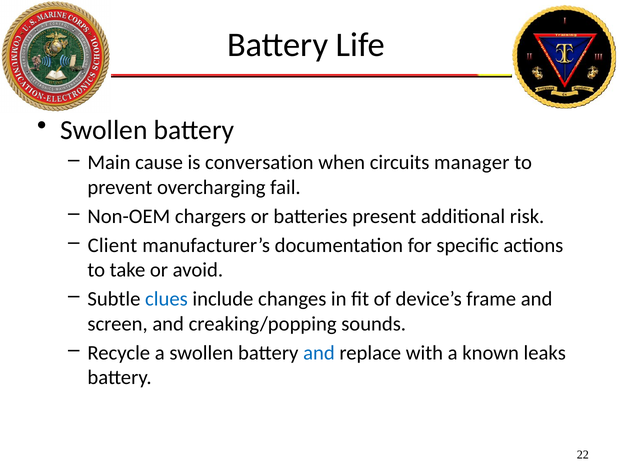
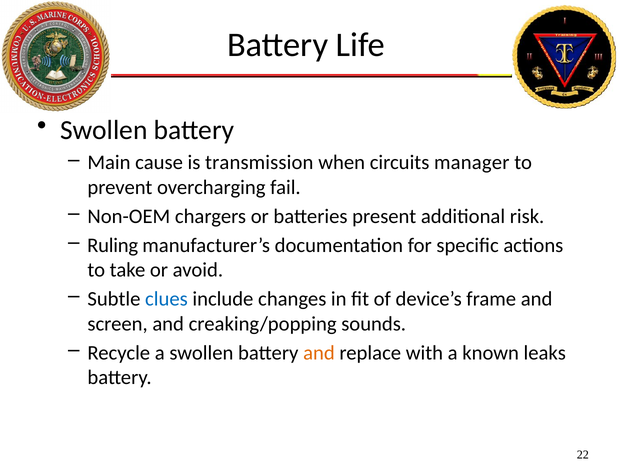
conversation: conversation -> transmission
Client: Client -> Ruling
and at (319, 353) colour: blue -> orange
